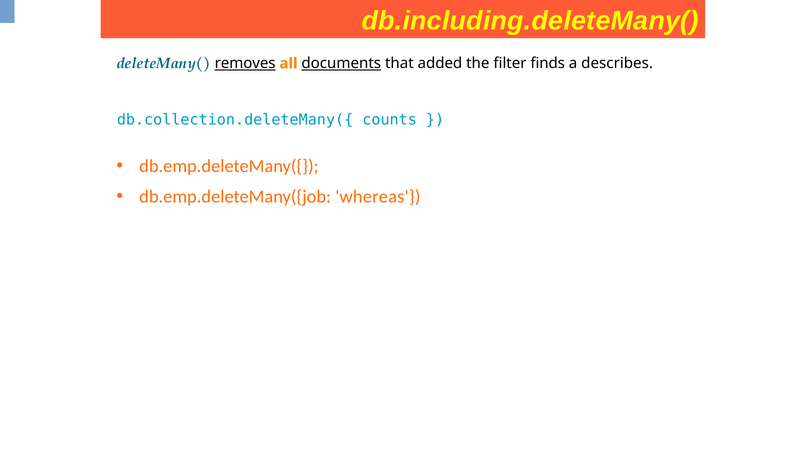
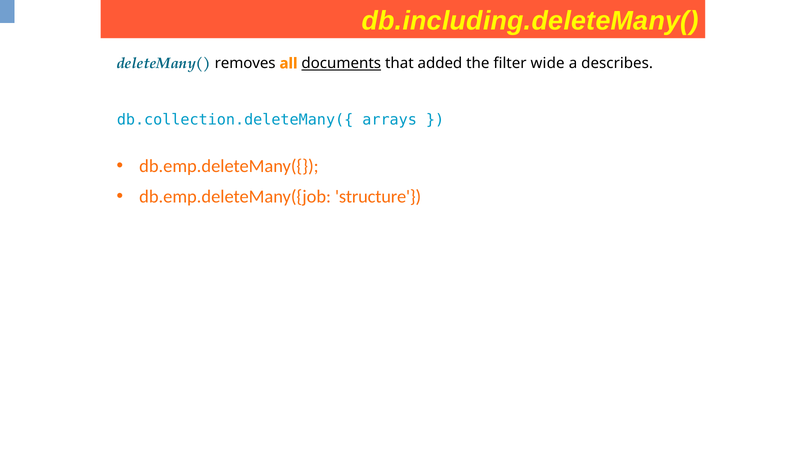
removes underline: present -> none
finds: finds -> wide
counts: counts -> arrays
whereas: whereas -> structure
